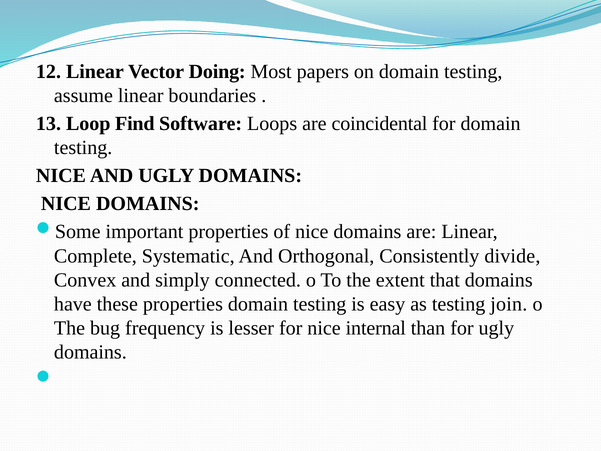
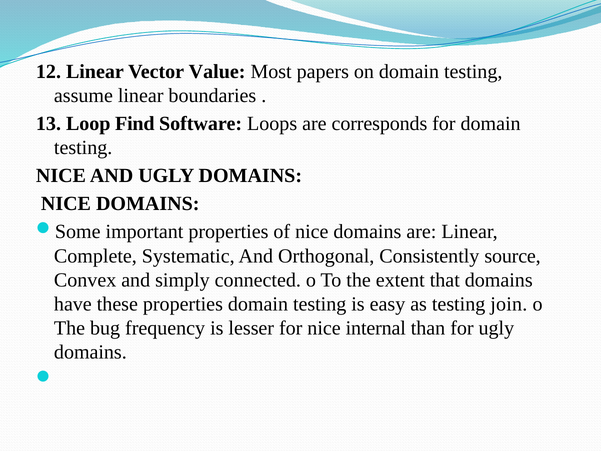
Doing: Doing -> Value
coincidental: coincidental -> corresponds
divide: divide -> source
